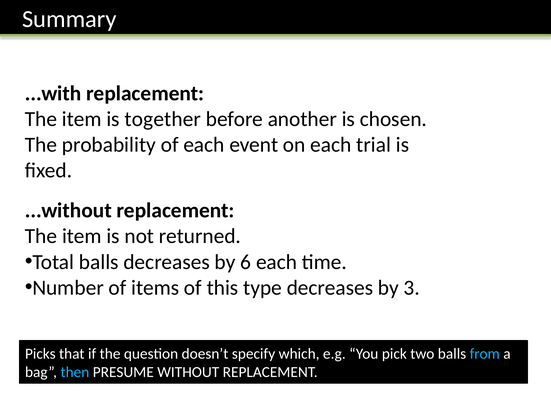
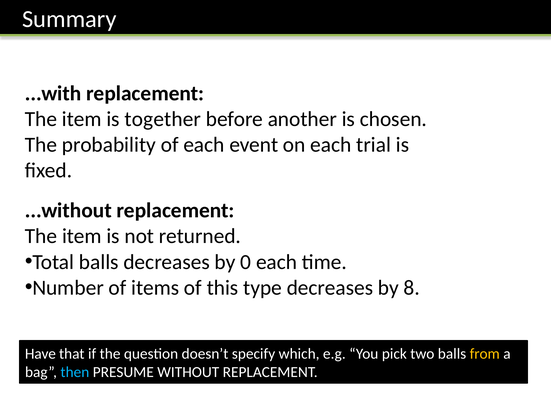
6: 6 -> 0
3: 3 -> 8
Picks: Picks -> Have
from colour: light blue -> yellow
